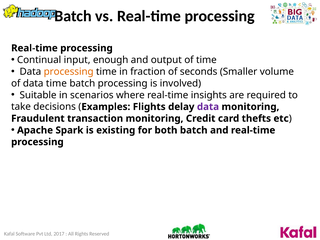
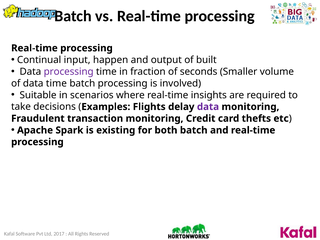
enough: enough -> happen
of time: time -> built
processing at (69, 72) colour: orange -> purple
